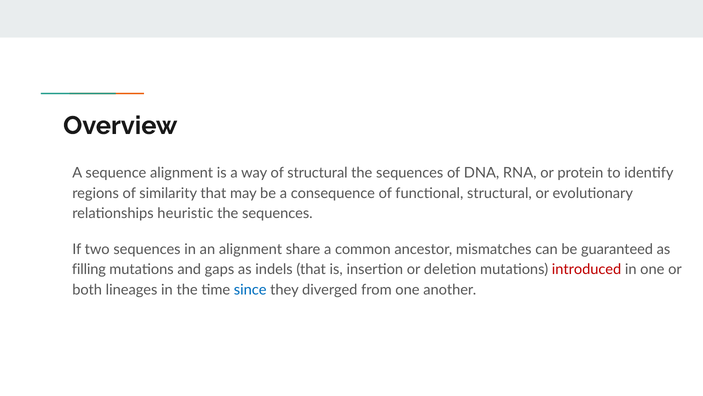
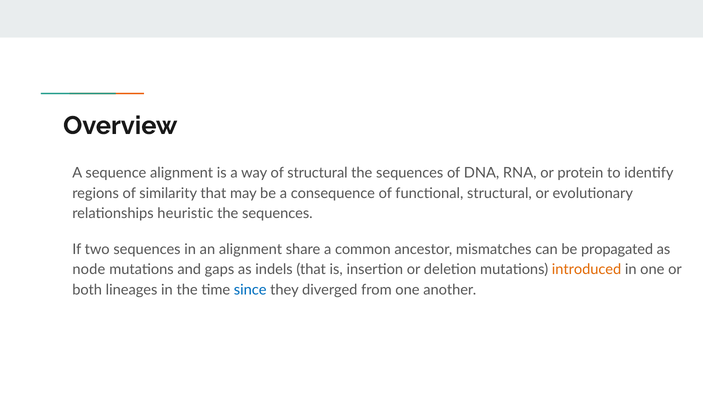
guaranteed: guaranteed -> propagated
filling: filling -> node
introduced colour: red -> orange
